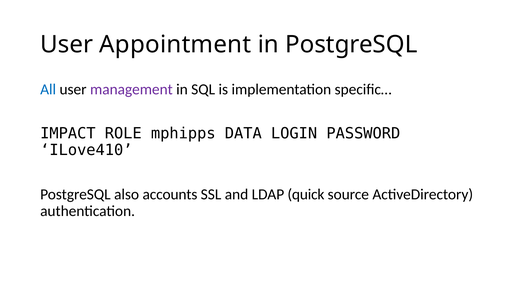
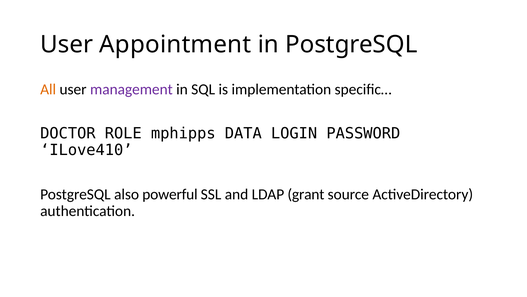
All colour: blue -> orange
IMPACT: IMPACT -> DOCTOR
accounts: accounts -> powerful
quick: quick -> grant
